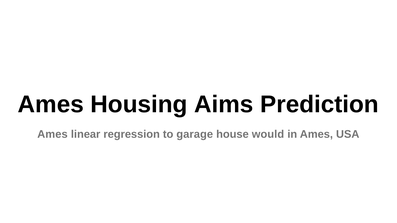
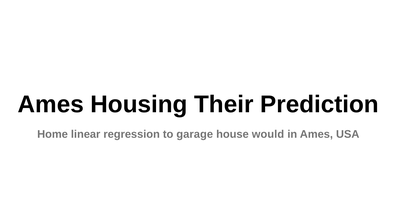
Aims: Aims -> Their
Ames at (52, 134): Ames -> Home
